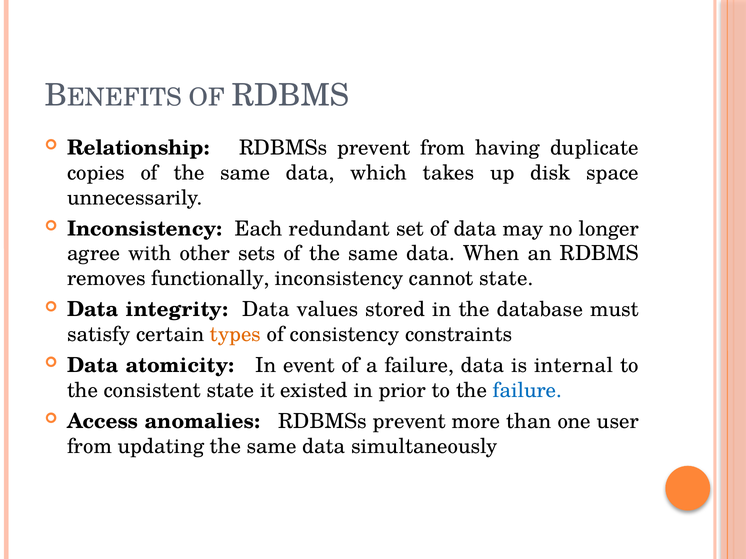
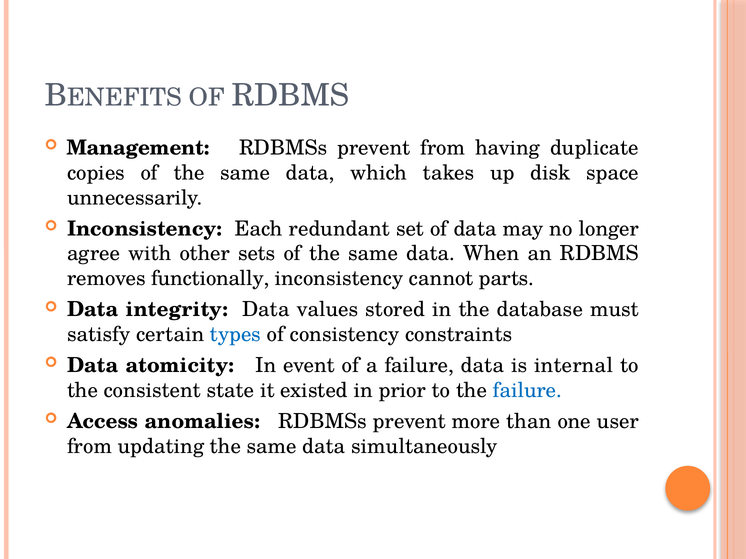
Relationship: Relationship -> Management
cannot state: state -> parts
types colour: orange -> blue
